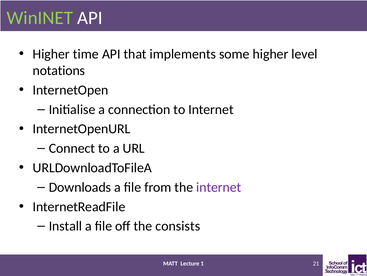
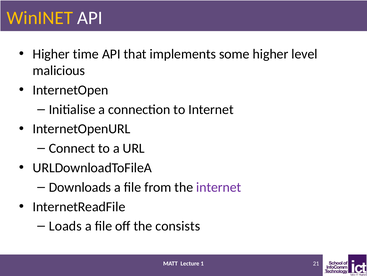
WinINET colour: light green -> yellow
notations: notations -> malicious
Install: Install -> Loads
